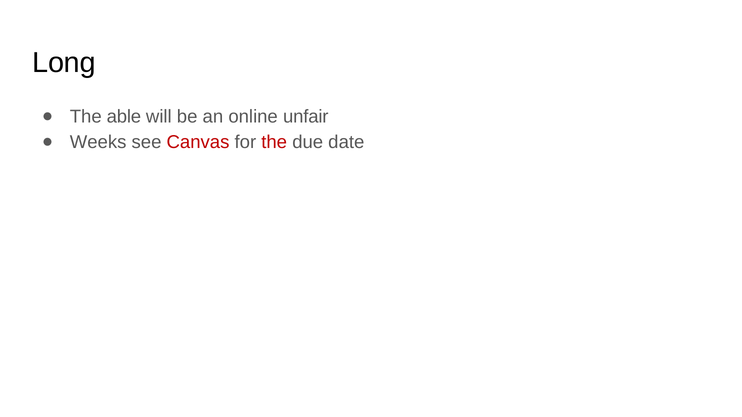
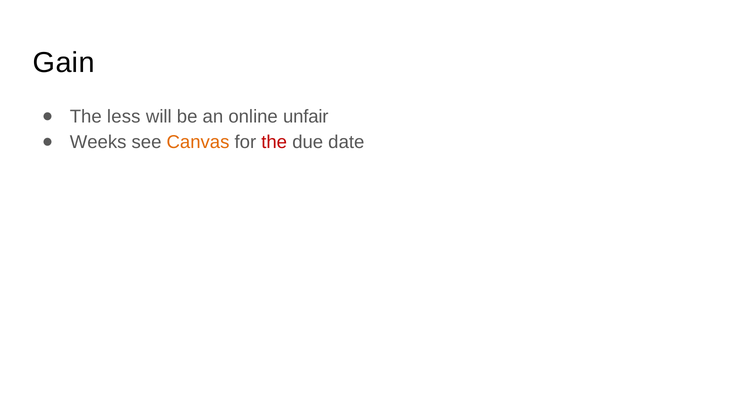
Long: Long -> Gain
able: able -> less
Canvas colour: red -> orange
